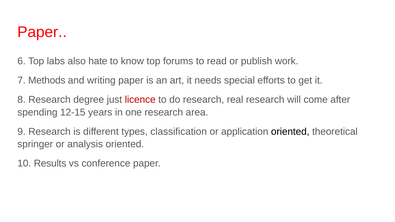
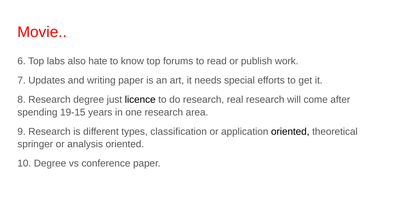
Paper at (42, 32): Paper -> Movie
Methods: Methods -> Updates
licence colour: red -> black
12-15: 12-15 -> 19-15
10 Results: Results -> Degree
